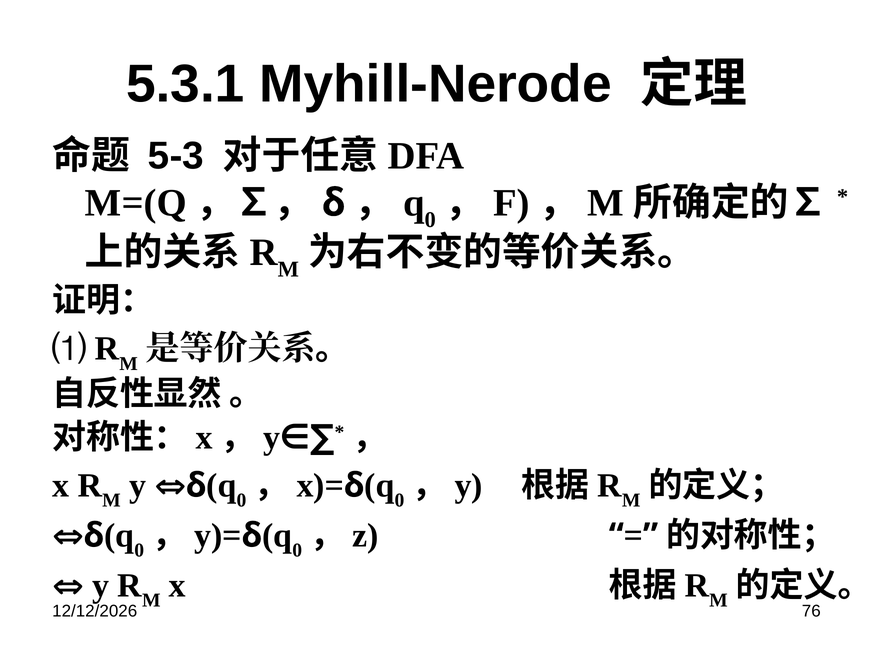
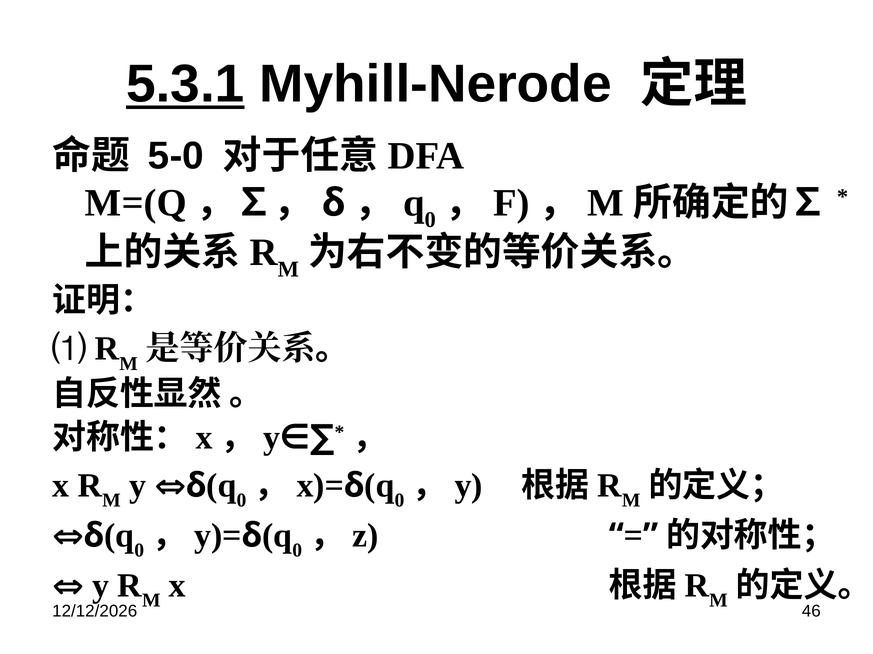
5.3.1 underline: none -> present
5-3: 5-3 -> 5-0
76: 76 -> 46
